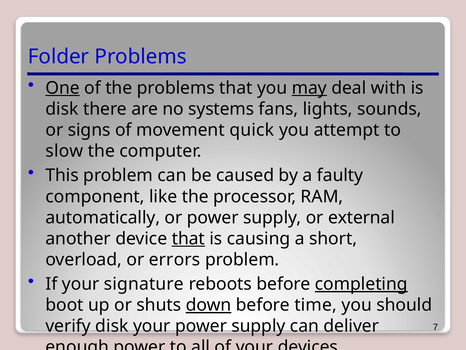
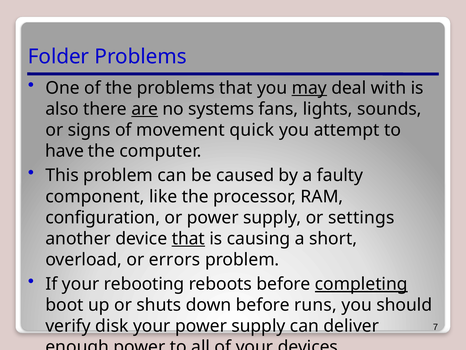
One underline: present -> none
disk at (62, 109): disk -> also
are underline: none -> present
slow: slow -> have
automatically: automatically -> configuration
external: external -> settings
signature: signature -> rebooting
down underline: present -> none
time: time -> runs
